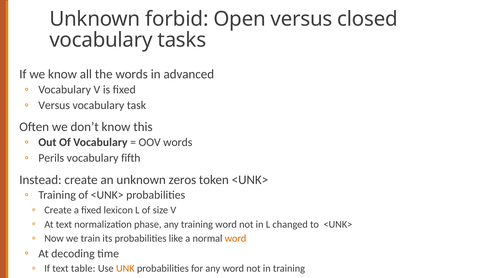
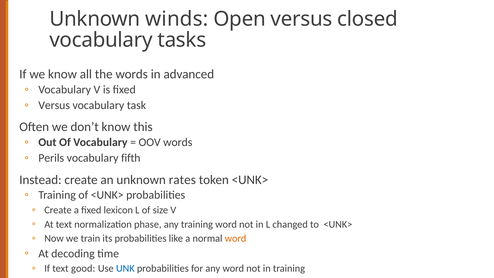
forbid: forbid -> winds
zeros: zeros -> rates
table: table -> good
UNK colour: orange -> blue
